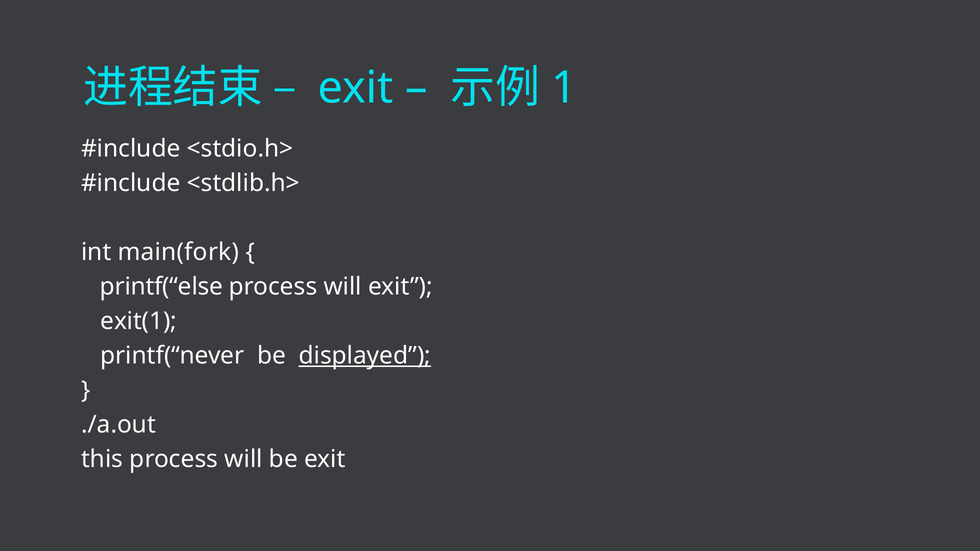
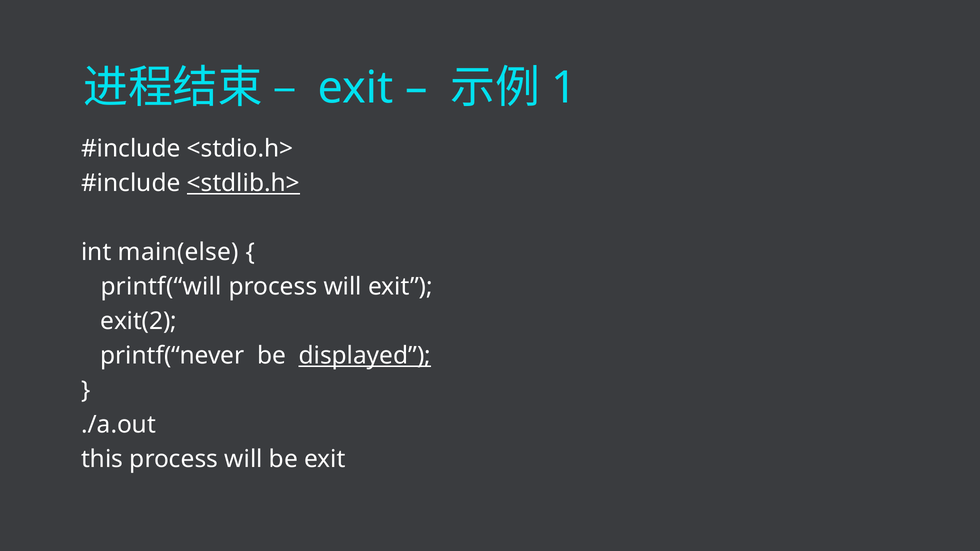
<stdlib.h> underline: none -> present
main(fork: main(fork -> main(else
printf(“else: printf(“else -> printf(“will
exit(1: exit(1 -> exit(2
